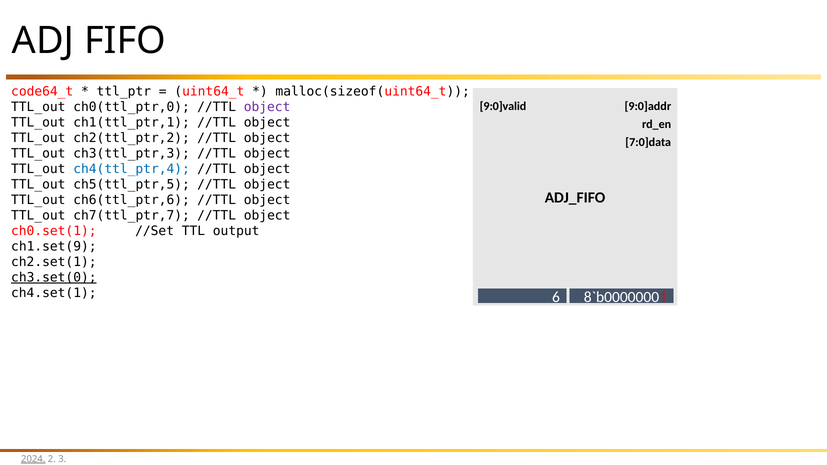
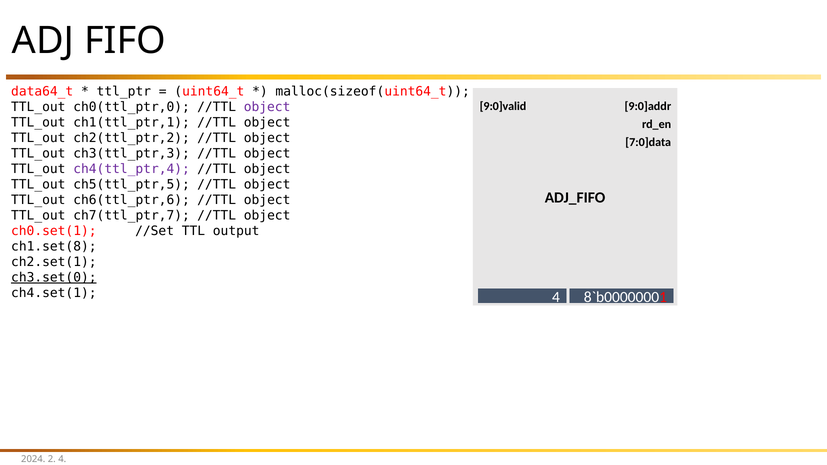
code64_t: code64_t -> data64_t
ch4(ttl_ptr,4 colour: blue -> purple
ch1.set(9: ch1.set(9 -> ch1.set(8
ch4.set(1 6: 6 -> 4
2024 underline: present -> none
2 3: 3 -> 4
